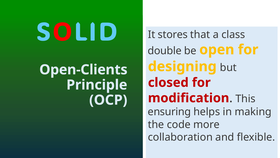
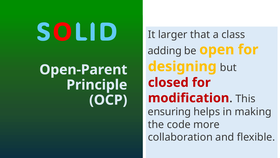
stores: stores -> larger
double: double -> adding
Open-Clients: Open-Clients -> Open-Parent
